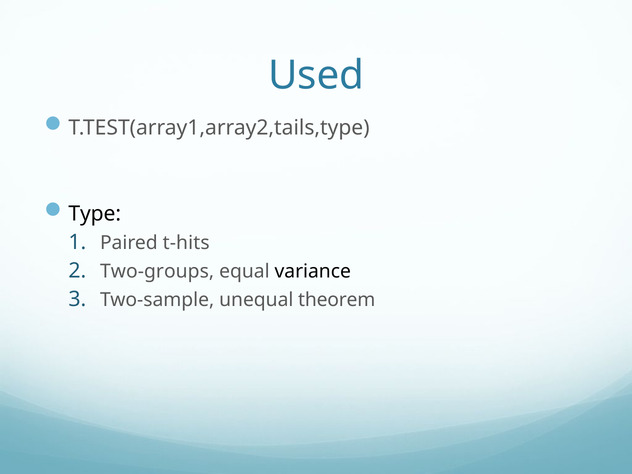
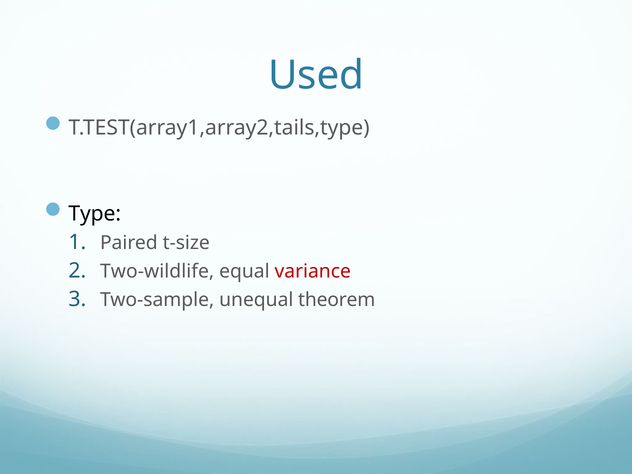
t-hits: t-hits -> t-size
Two-groups: Two-groups -> Two-wildlife
variance colour: black -> red
